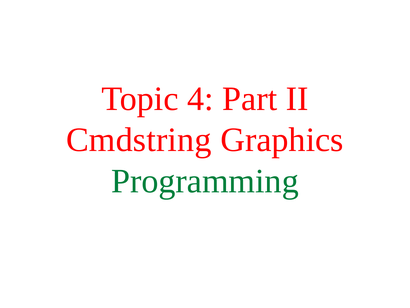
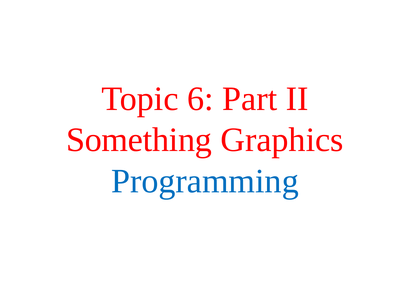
4: 4 -> 6
Cmdstring: Cmdstring -> Something
Programming colour: green -> blue
